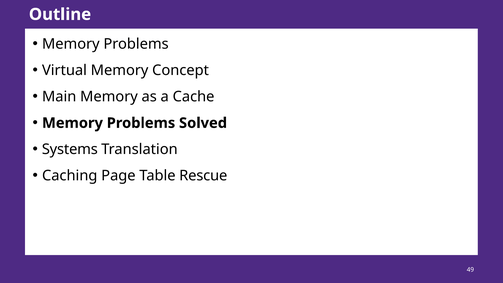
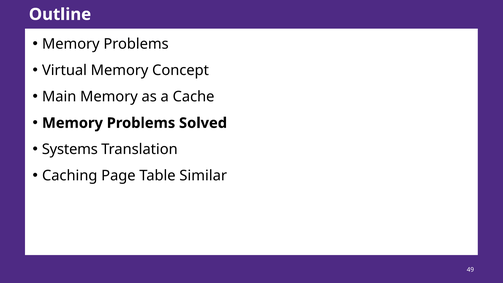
Rescue: Rescue -> Similar
